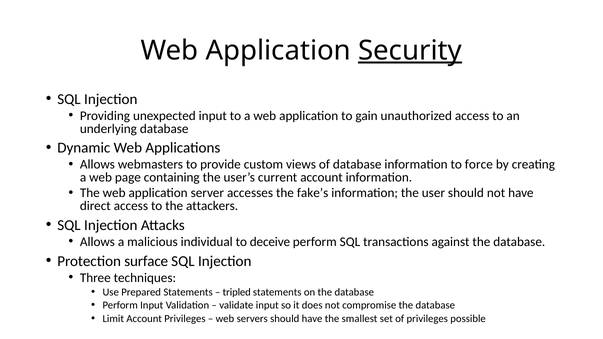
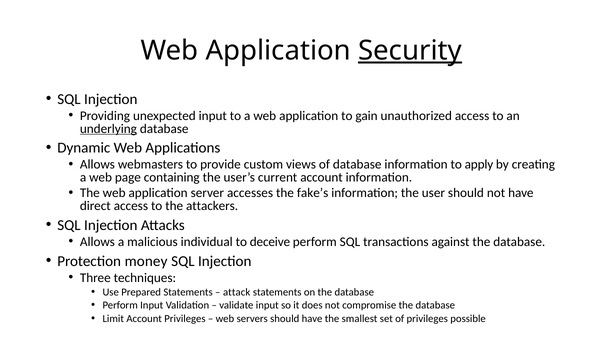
underlying underline: none -> present
force: force -> apply
surface: surface -> money
tripled: tripled -> attack
